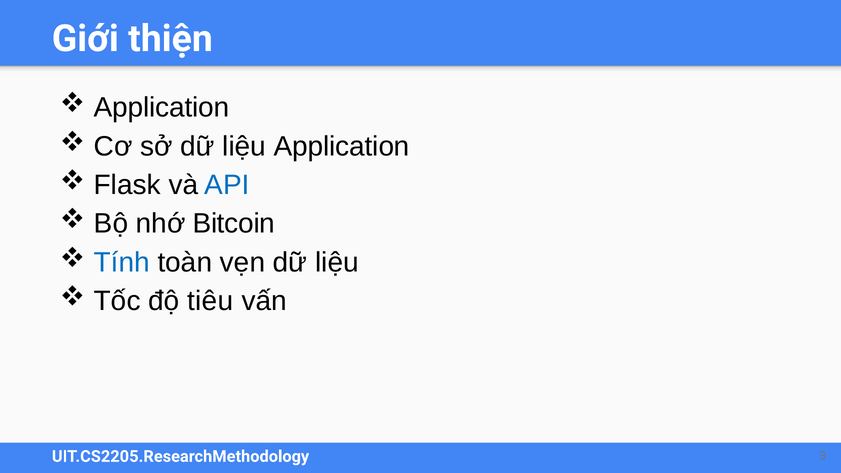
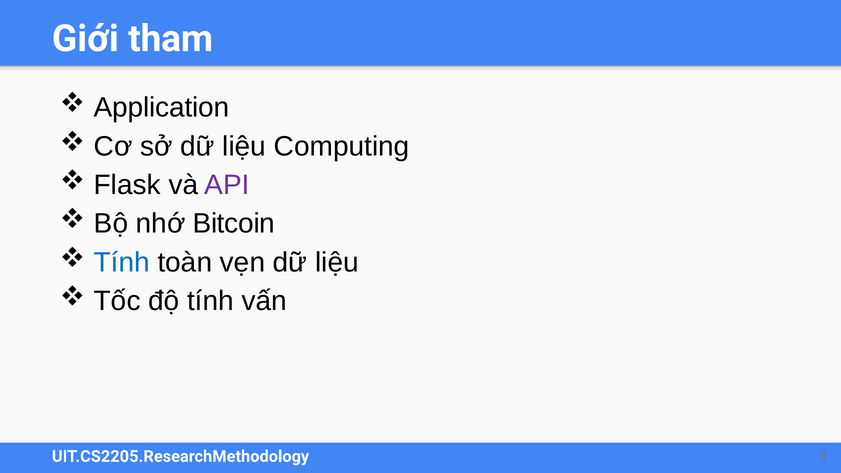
thiện: thiện -> tham
liệu Application: Application -> Computing
API colour: blue -> purple
độ tiêu: tiêu -> tính
